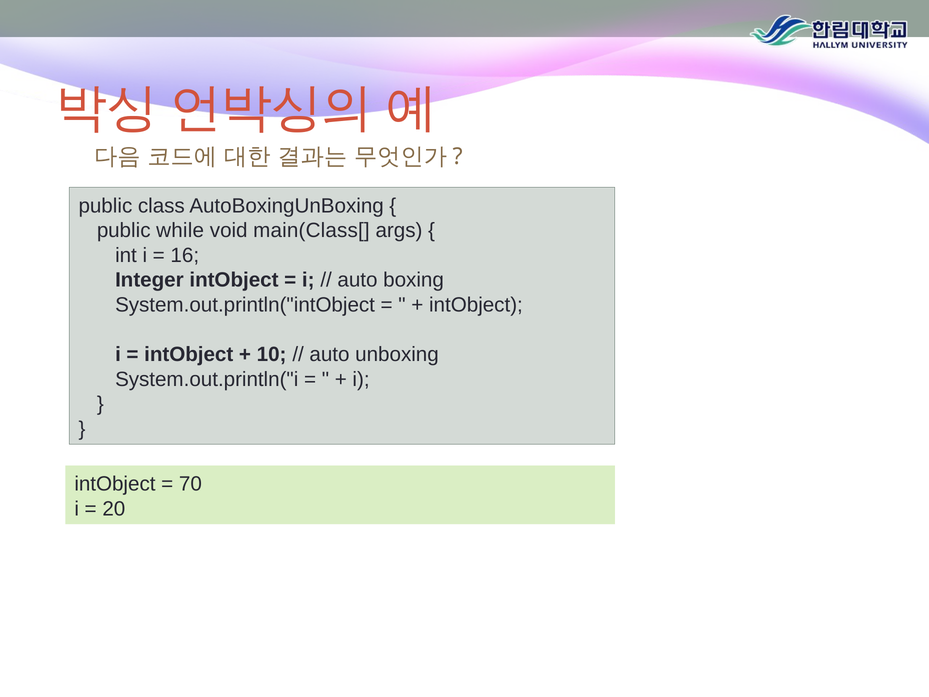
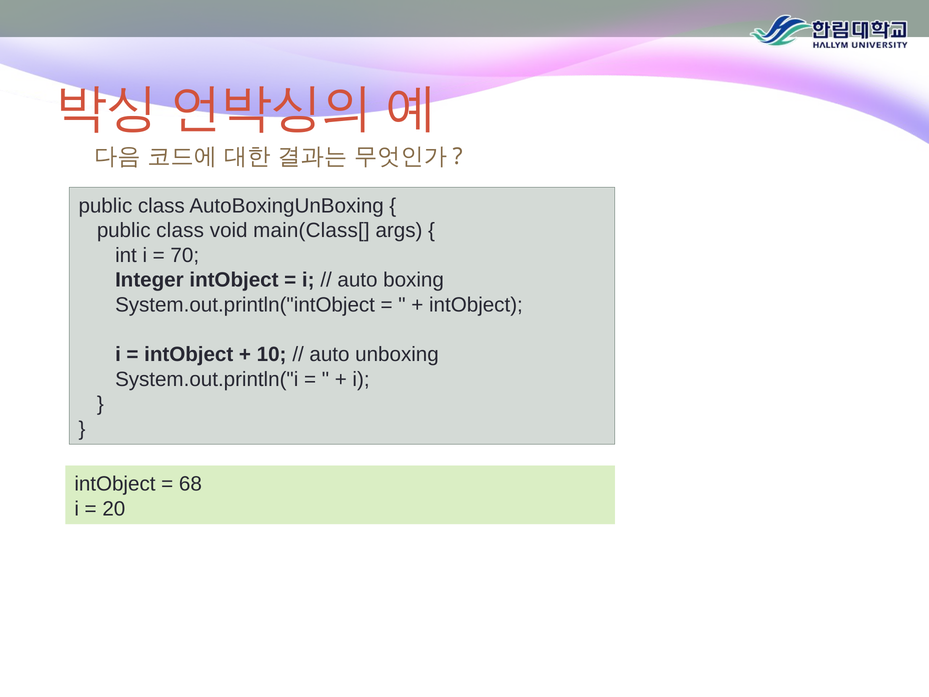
while at (180, 231): while -> class
16: 16 -> 70
70: 70 -> 68
